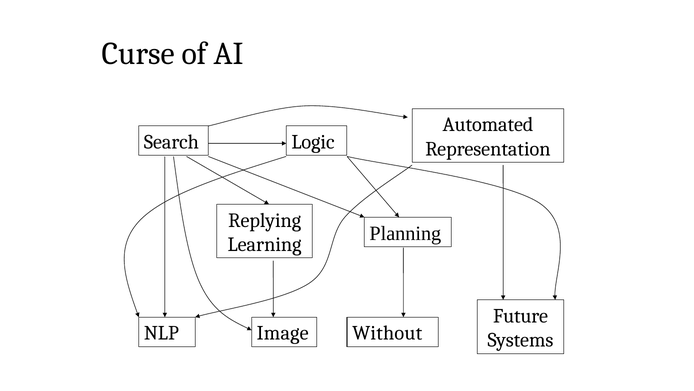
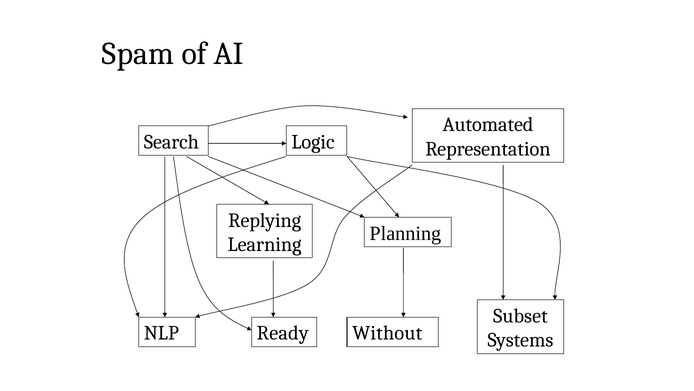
Curse: Curse -> Spam
Future: Future -> Subset
Image: Image -> Ready
